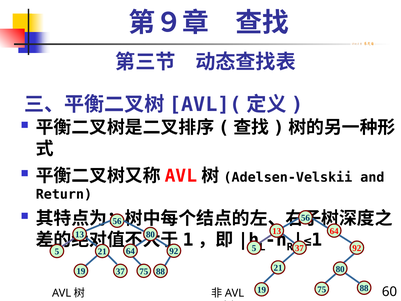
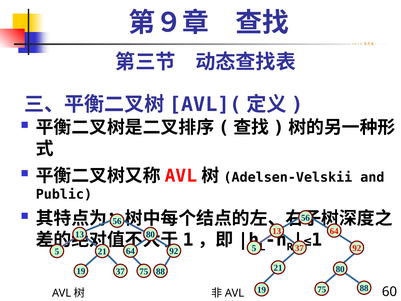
Return: Return -> Public
